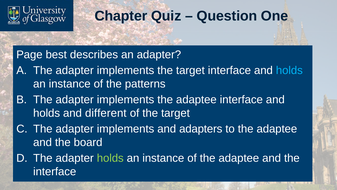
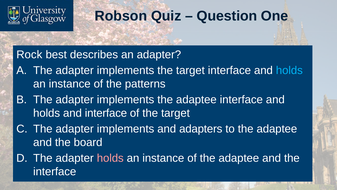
Chapter: Chapter -> Robson
Page at (29, 55): Page -> Rock
and different: different -> interface
holds at (110, 158) colour: light green -> pink
